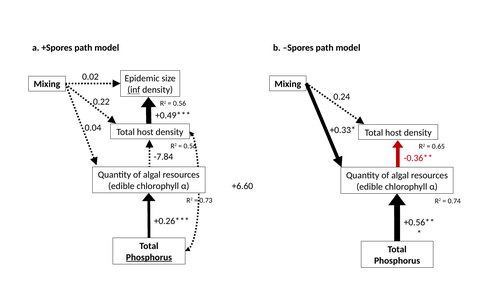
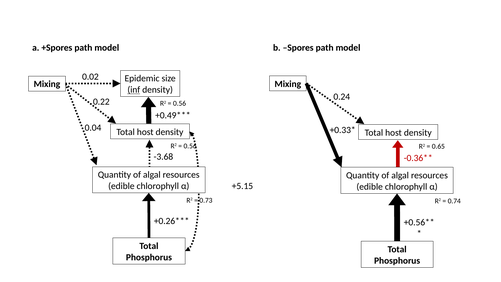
-7.84: -7.84 -> -3.68
+6.60: +6.60 -> +5.15
Phosphorus at (149, 257) underline: present -> none
